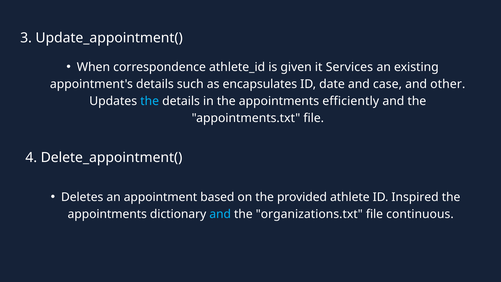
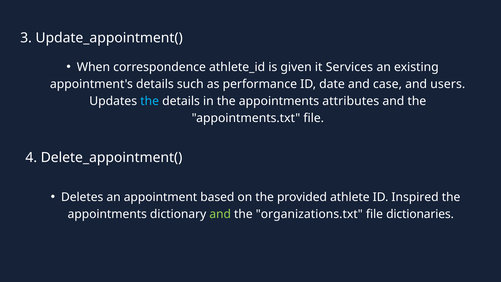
encapsulates: encapsulates -> performance
other: other -> users
efficiently: efficiently -> attributes
and at (220, 214) colour: light blue -> light green
continuous: continuous -> dictionaries
